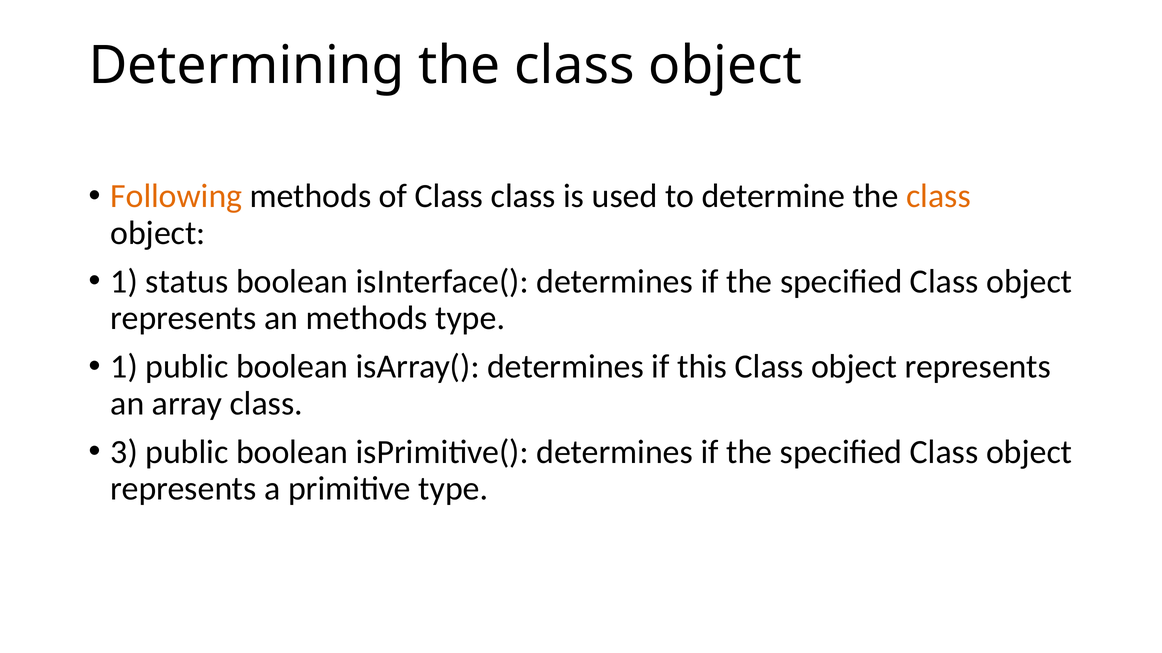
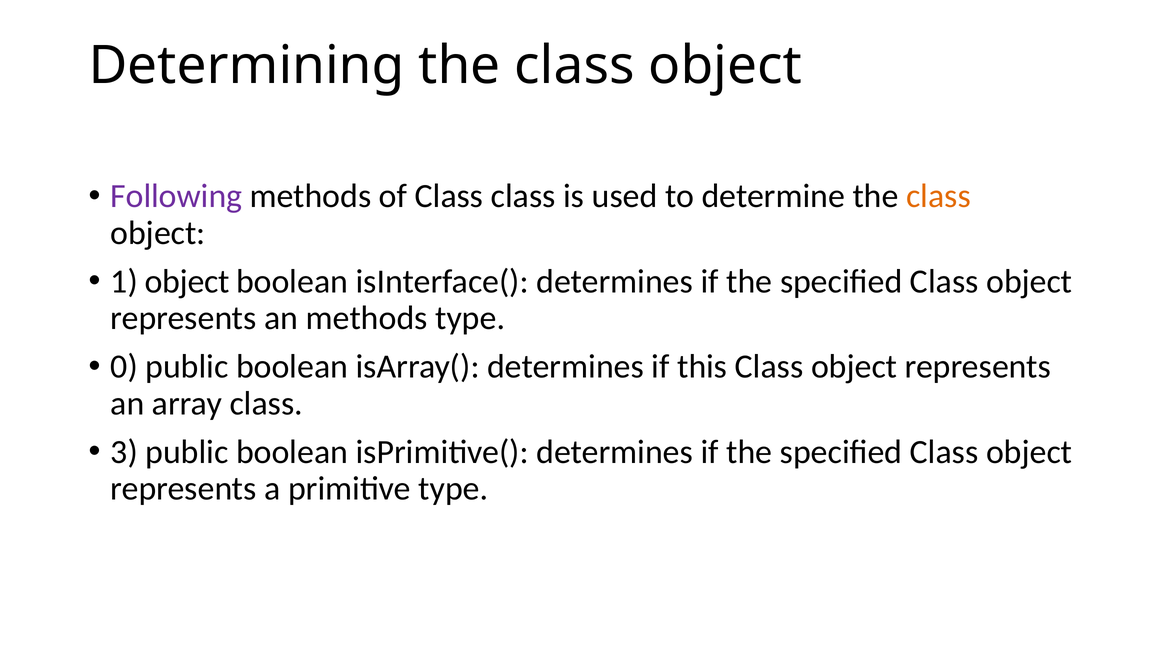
Following colour: orange -> purple
1 status: status -> object
1 at (124, 367): 1 -> 0
